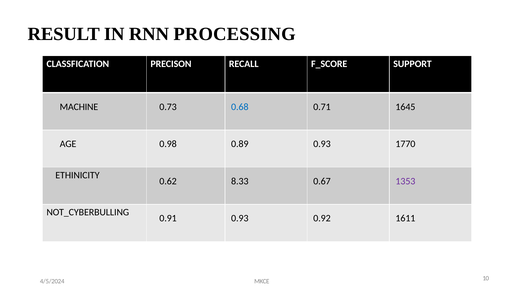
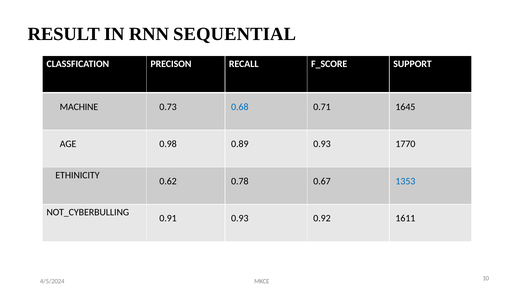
PROCESSING: PROCESSING -> SEQUENTIAL
8.33: 8.33 -> 0.78
1353 colour: purple -> blue
